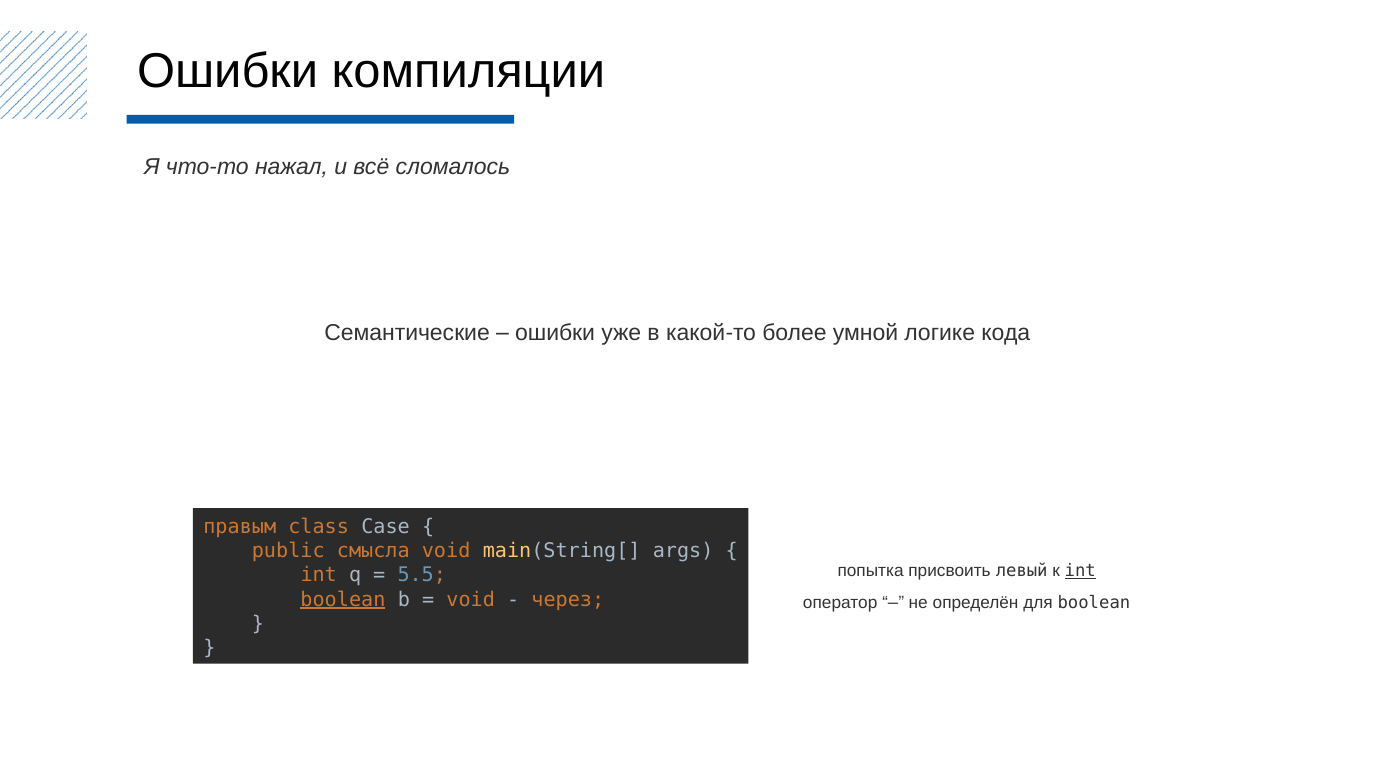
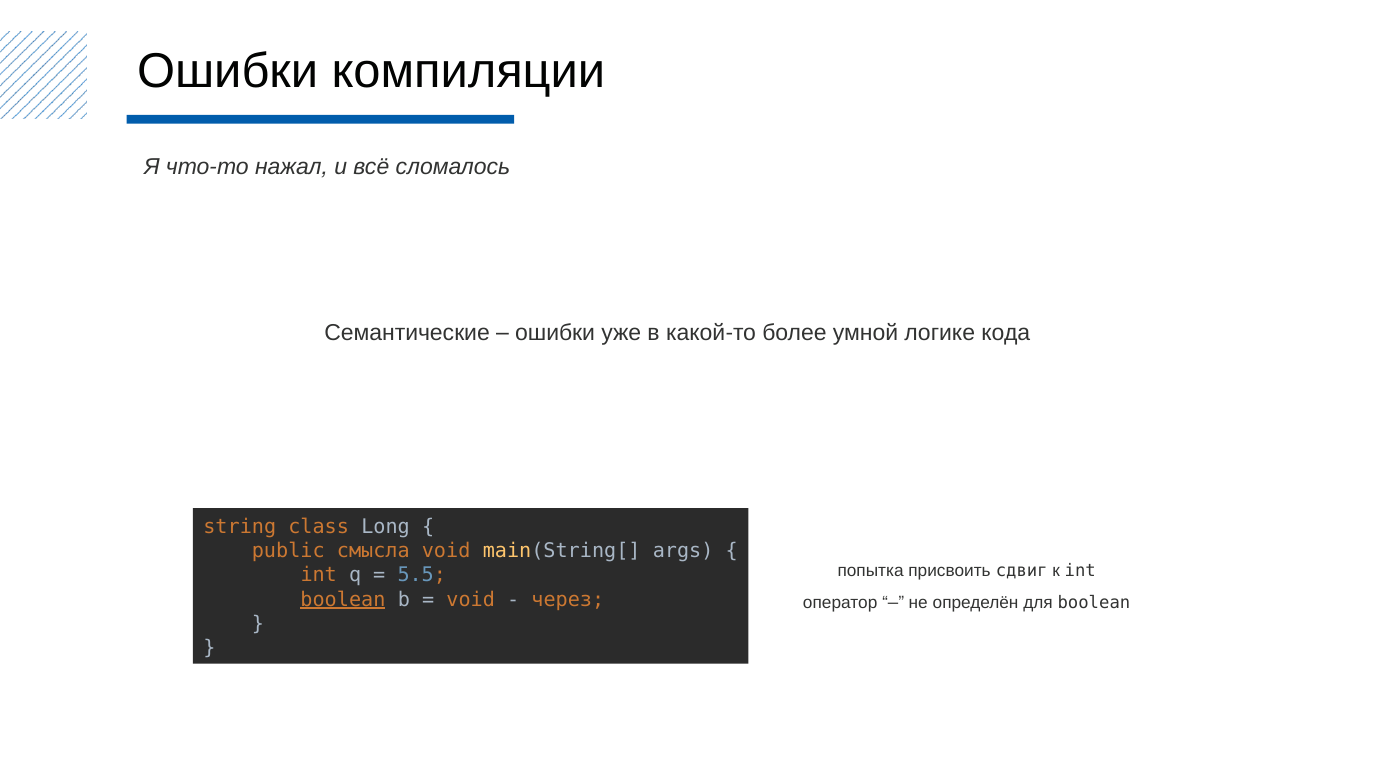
правым: правым -> string
Case: Case -> Long
левый: левый -> сдвиг
int at (1080, 571) underline: present -> none
